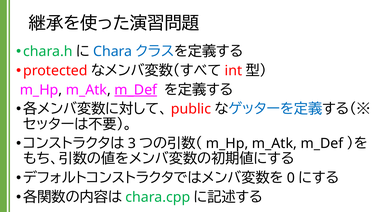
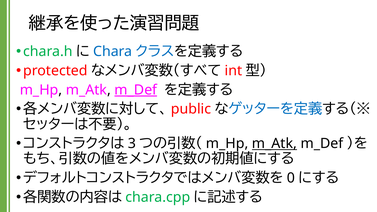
m_Atk at (274, 144) underline: none -> present
